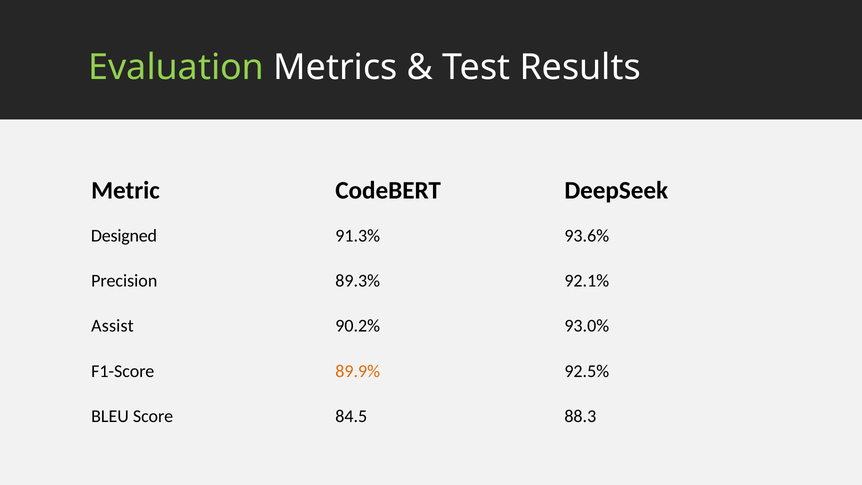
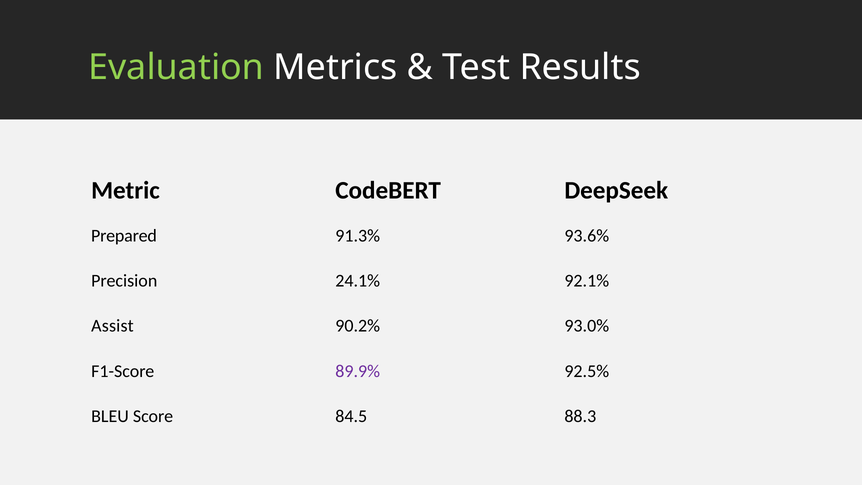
Designed: Designed -> Prepared
89.3%: 89.3% -> 24.1%
89.9% colour: orange -> purple
